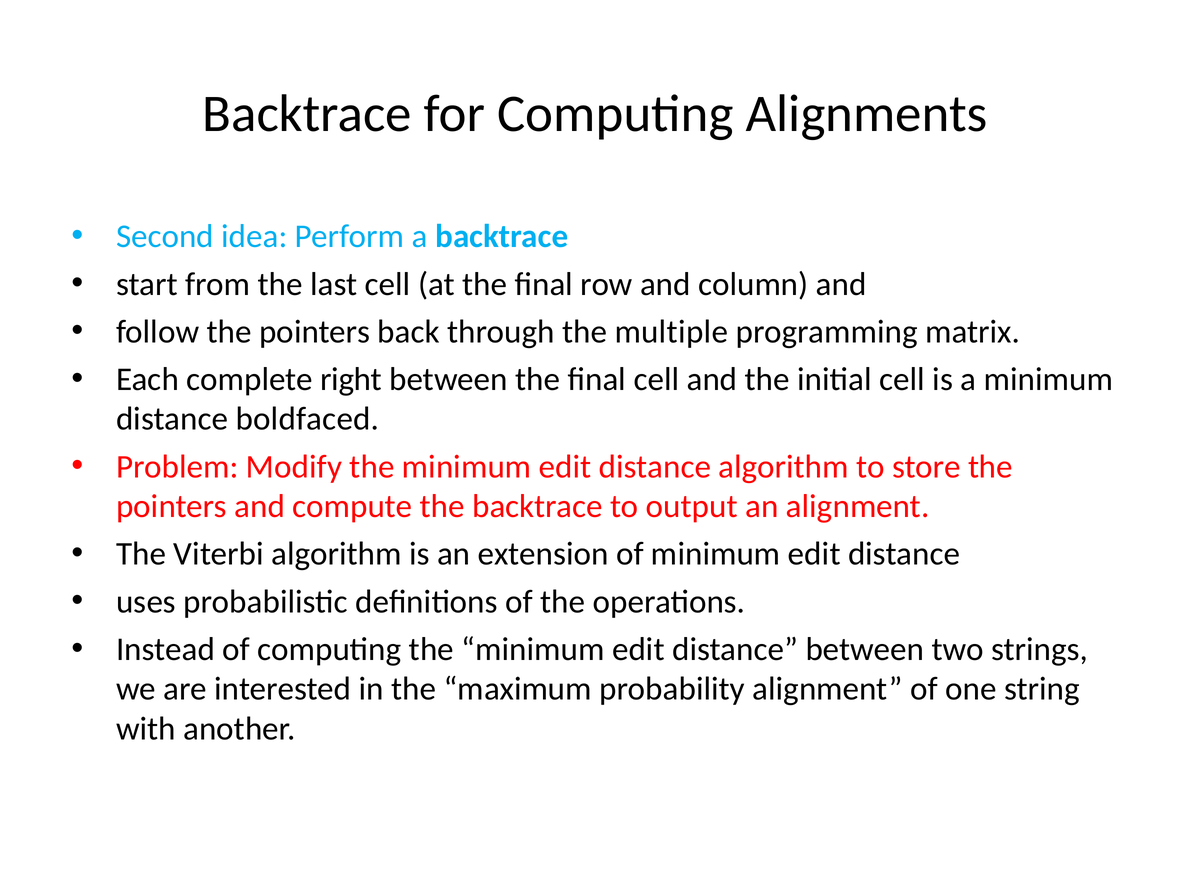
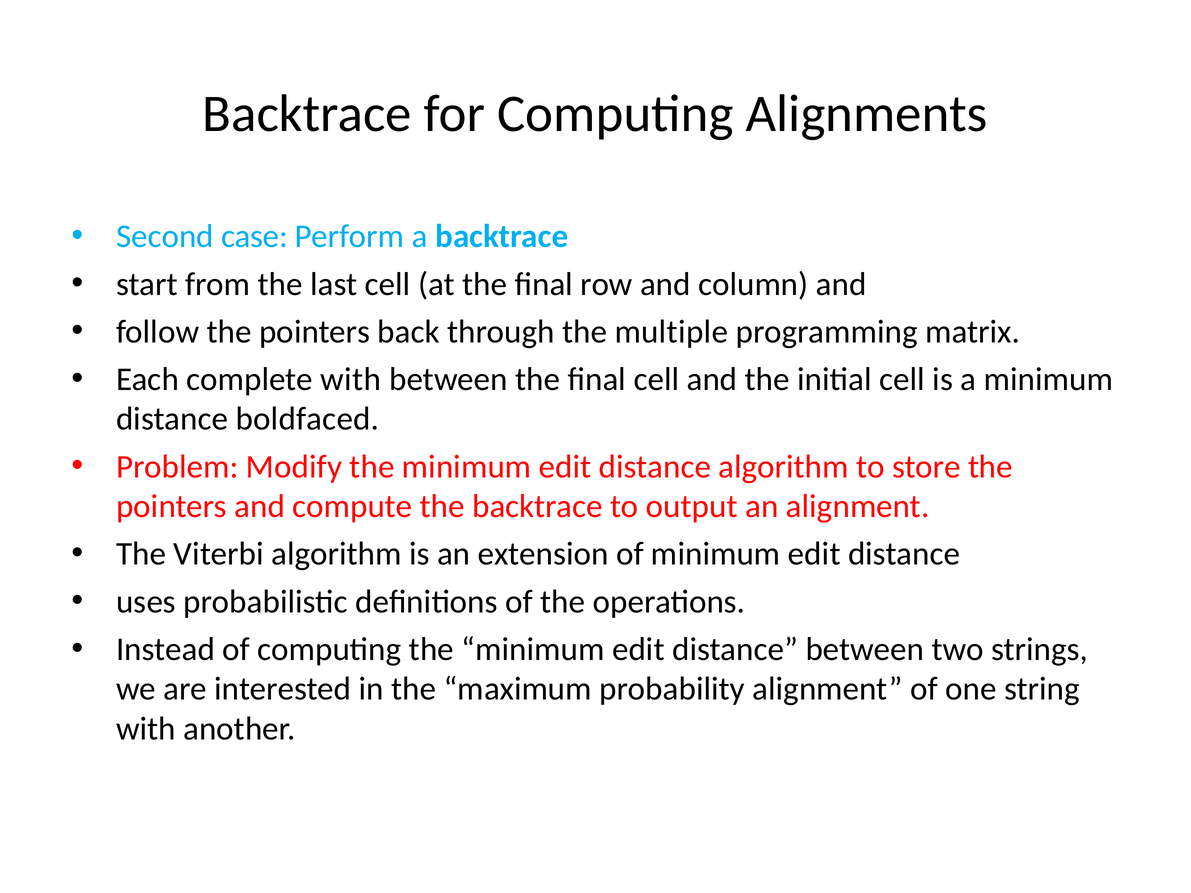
idea: idea -> case
complete right: right -> with
